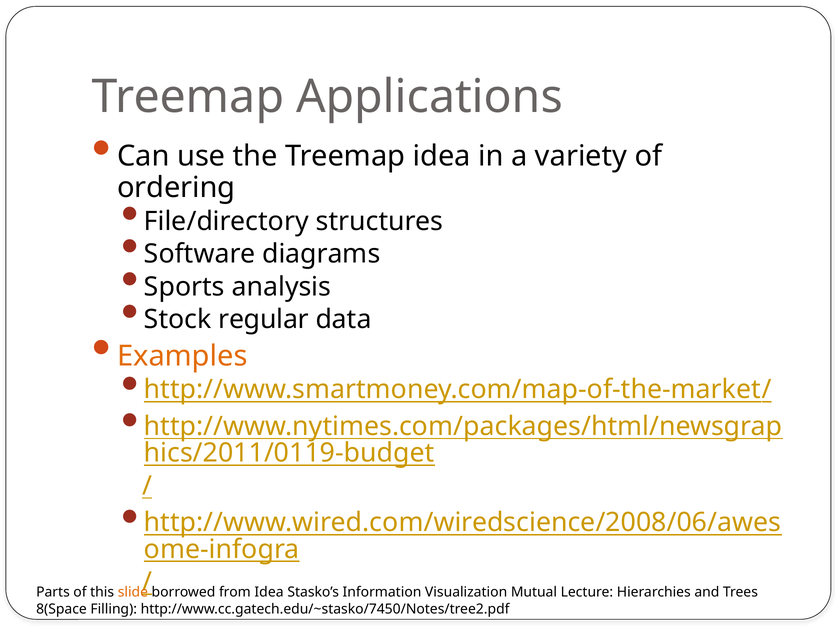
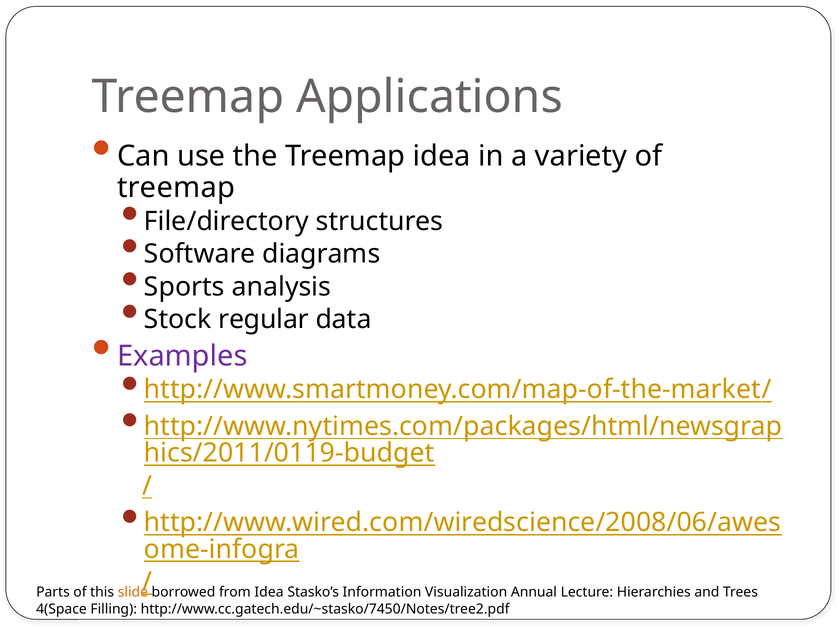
ordering at (176, 187): ordering -> treemap
Examples colour: orange -> purple
Mutual: Mutual -> Annual
8(Space: 8(Space -> 4(Space
